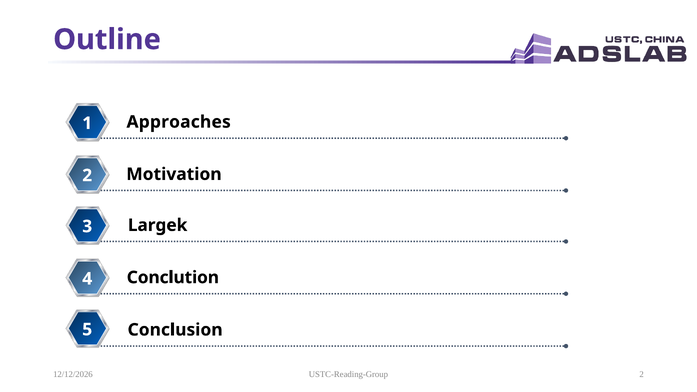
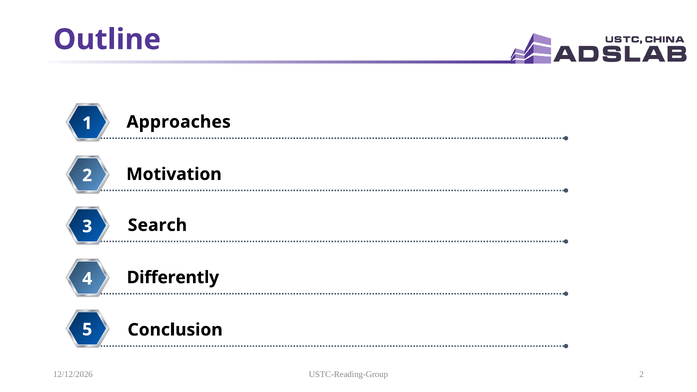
Largek: Largek -> Search
Conclution: Conclution -> Differently
